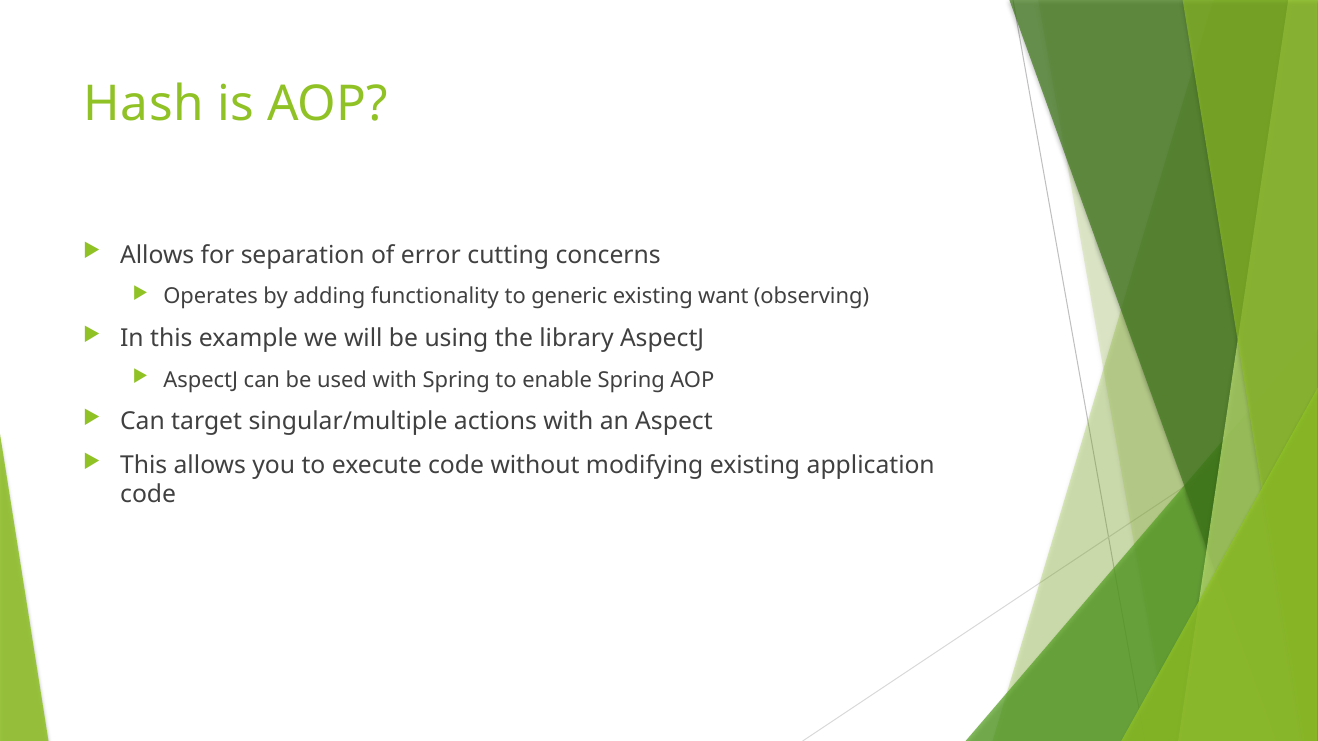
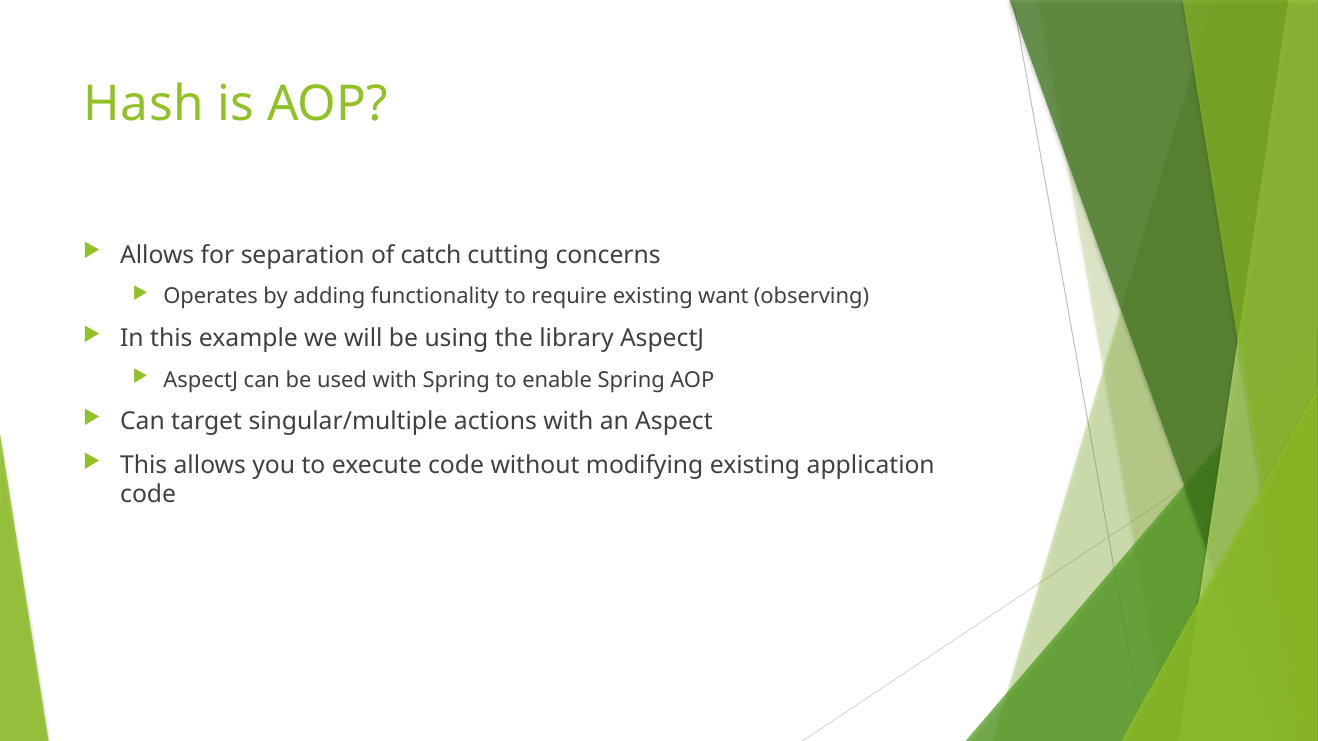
error: error -> catch
generic: generic -> require
